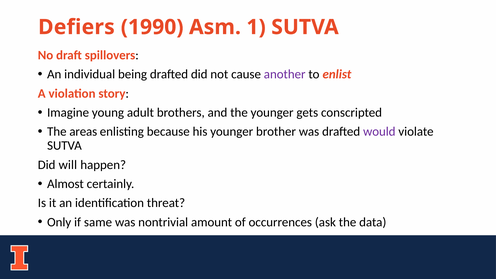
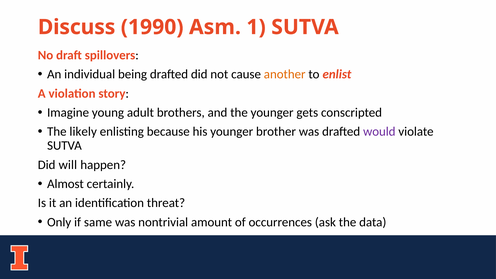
Defiers: Defiers -> Discuss
another colour: purple -> orange
areas: areas -> likely
